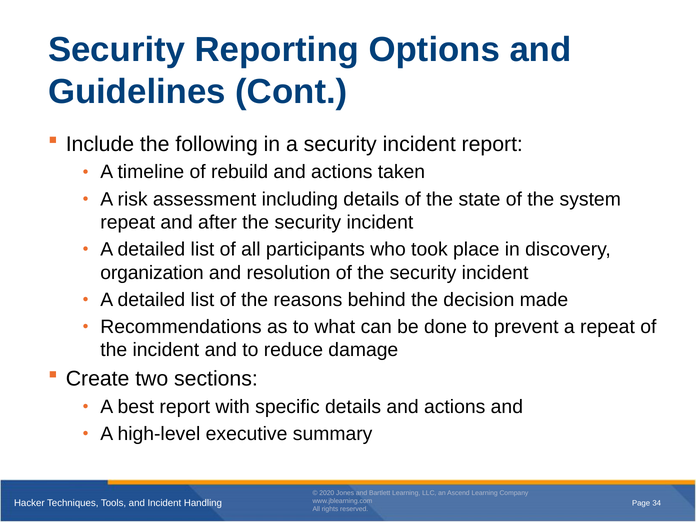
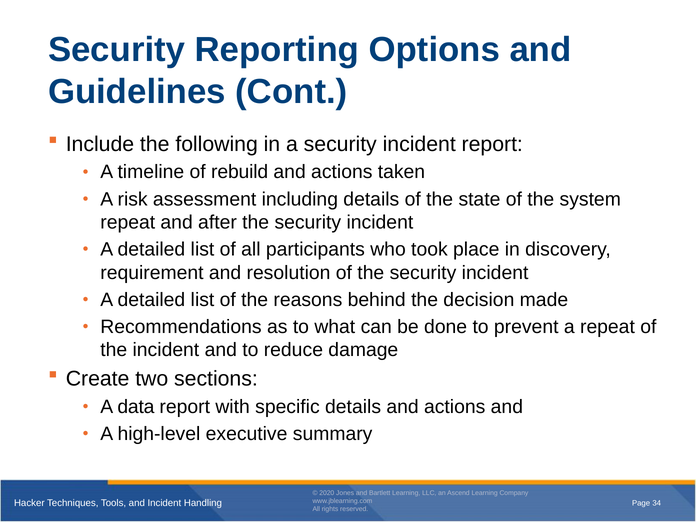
organization: organization -> requirement
best: best -> data
